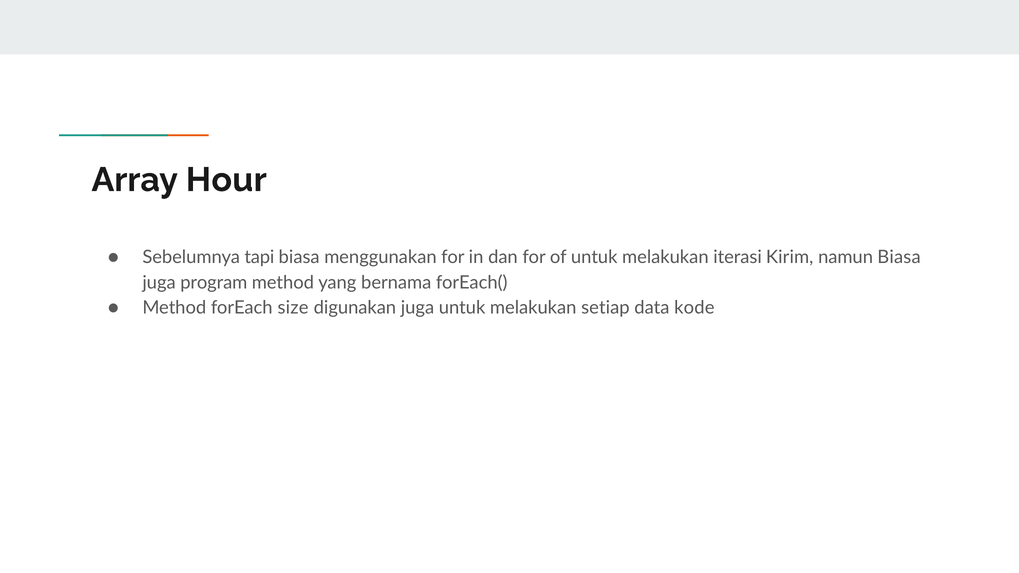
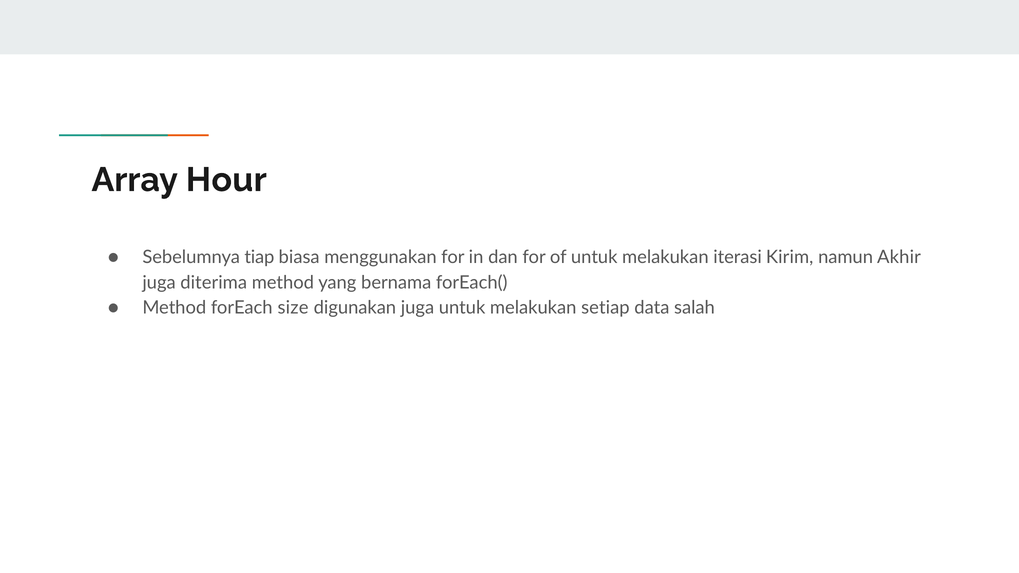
tapi: tapi -> tiap
namun Biasa: Biasa -> Akhir
program: program -> diterima
kode: kode -> salah
